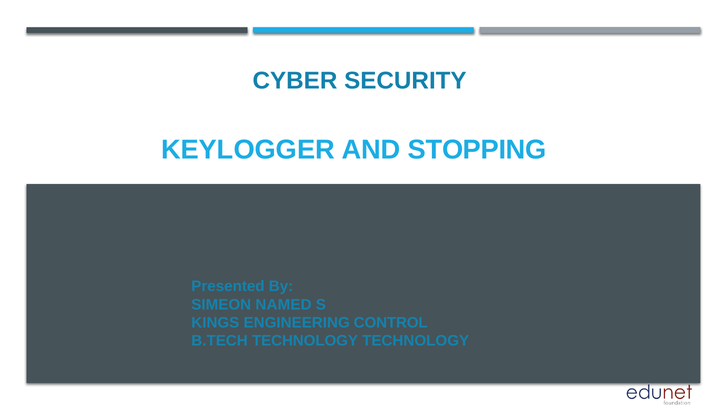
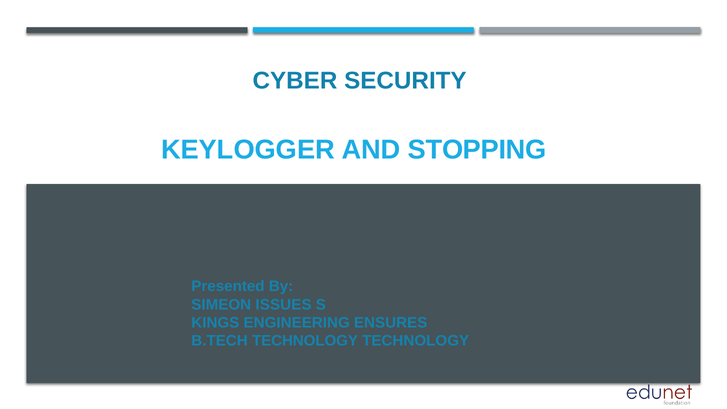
NAMED: NAMED -> ISSUES
CONTROL: CONTROL -> ENSURES
